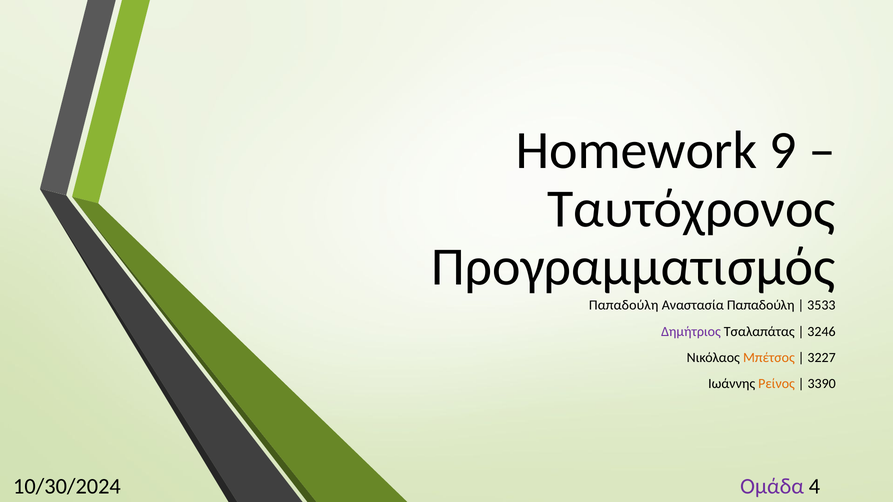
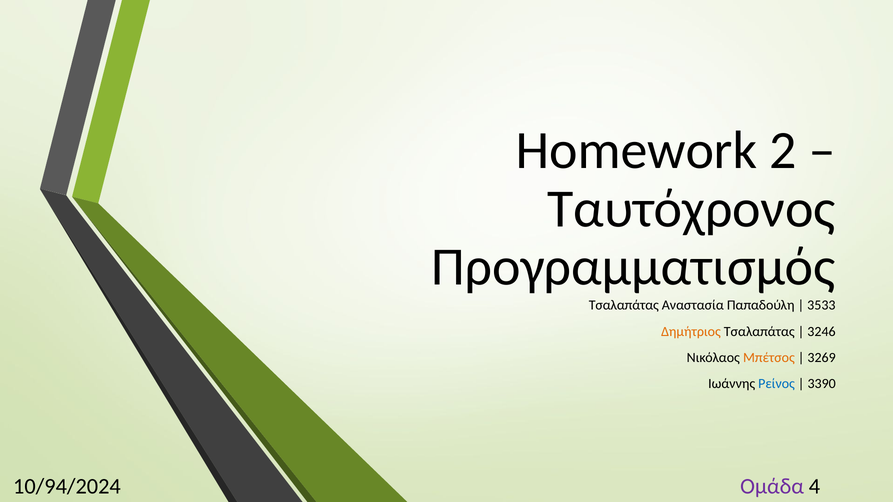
9: 9 -> 2
Παπαδούλη at (624, 305): Παπαδούλη -> Τσαλαπάτας
Δημήτριος colour: purple -> orange
3227: 3227 -> 3269
Ρείνος colour: orange -> blue
10/30/2024: 10/30/2024 -> 10/94/2024
